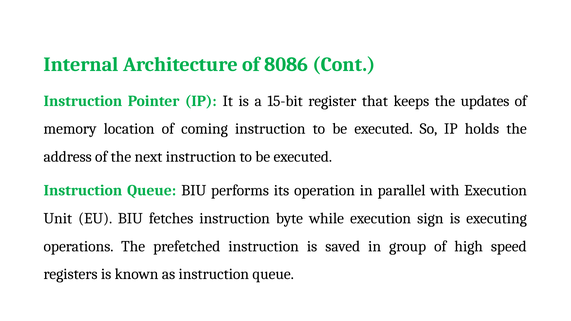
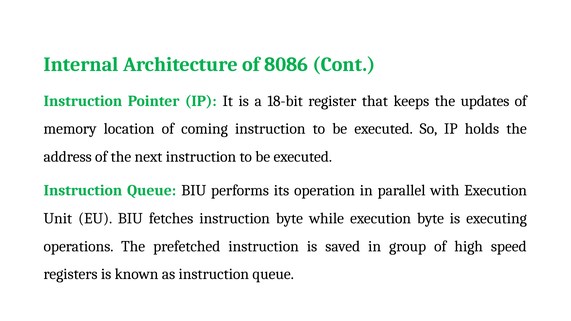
15-bit: 15-bit -> 18-bit
execution sign: sign -> byte
